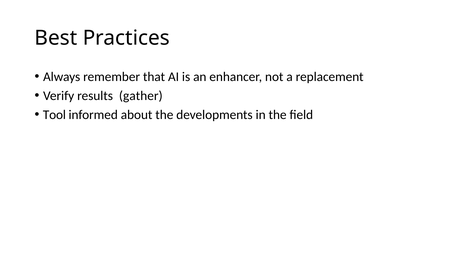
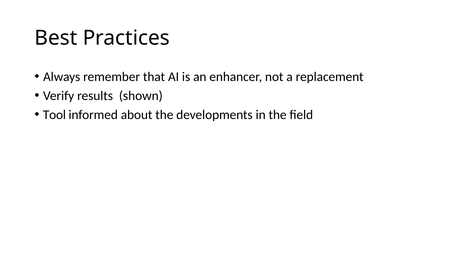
gather: gather -> shown
